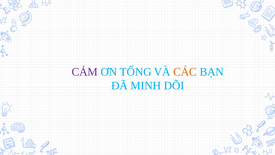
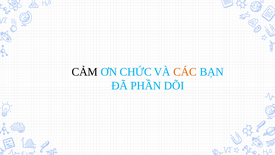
CẢM colour: purple -> black
TỔNG: TỔNG -> CHỨC
MINH: MINH -> PHẦN
